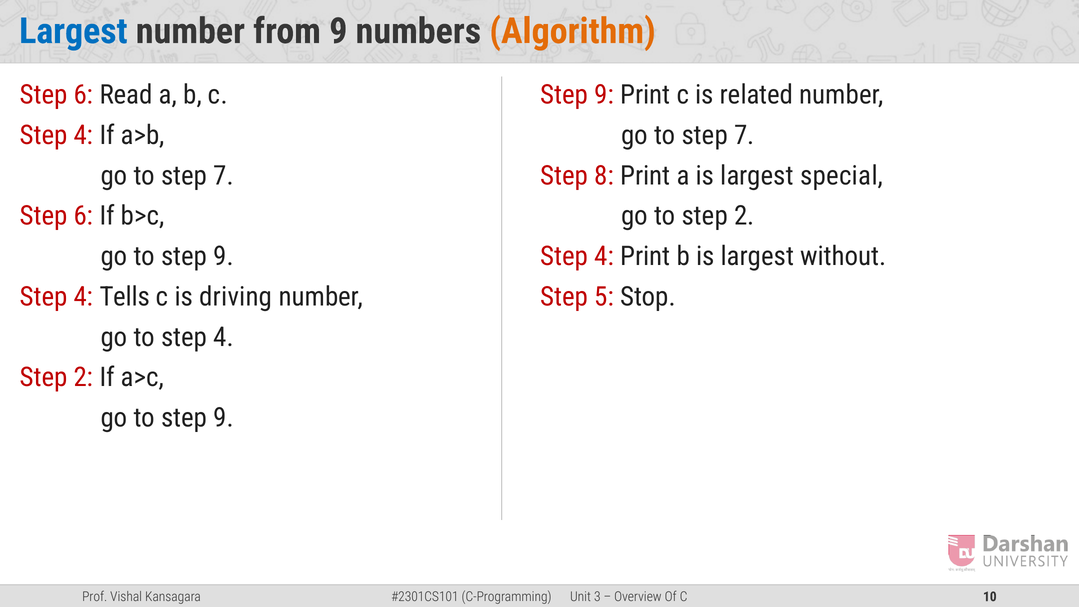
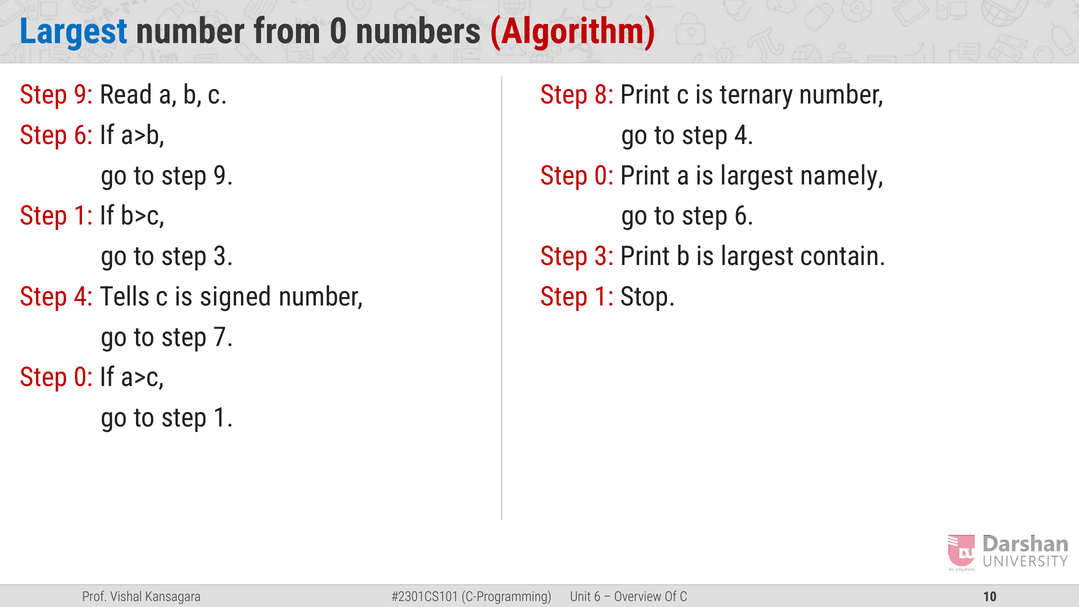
from 9: 9 -> 0
Algorithm colour: orange -> red
6 at (83, 95): 6 -> 9
9 at (604, 95): 9 -> 8
related: related -> ternary
4 at (83, 135): 4 -> 6
7 at (744, 135): 7 -> 4
7 at (224, 176): 7 -> 9
8 at (604, 176): 8 -> 0
special: special -> namely
6 at (83, 216): 6 -> 1
to step 2: 2 -> 6
9 at (224, 256): 9 -> 3
4 at (604, 256): 4 -> 3
without: without -> contain
driving: driving -> signed
5 at (604, 297): 5 -> 1
to step 4: 4 -> 7
2 at (83, 377): 2 -> 0
9 at (224, 418): 9 -> 1
3 at (597, 597): 3 -> 6
